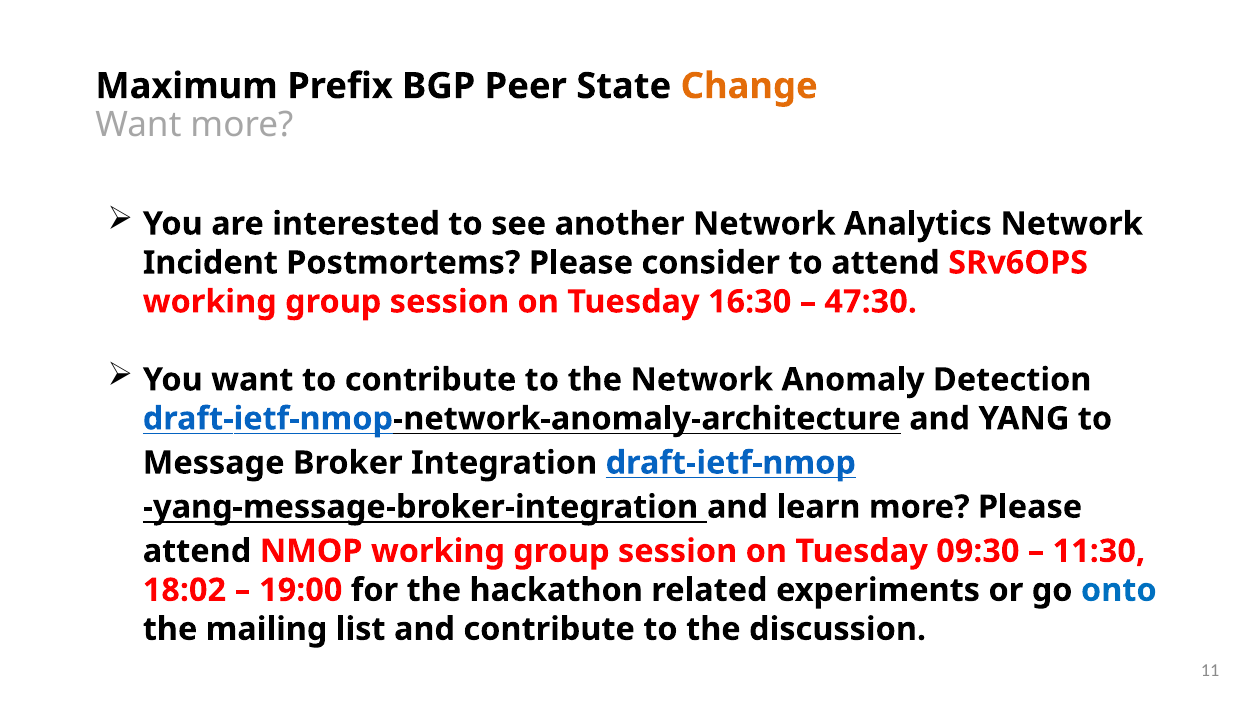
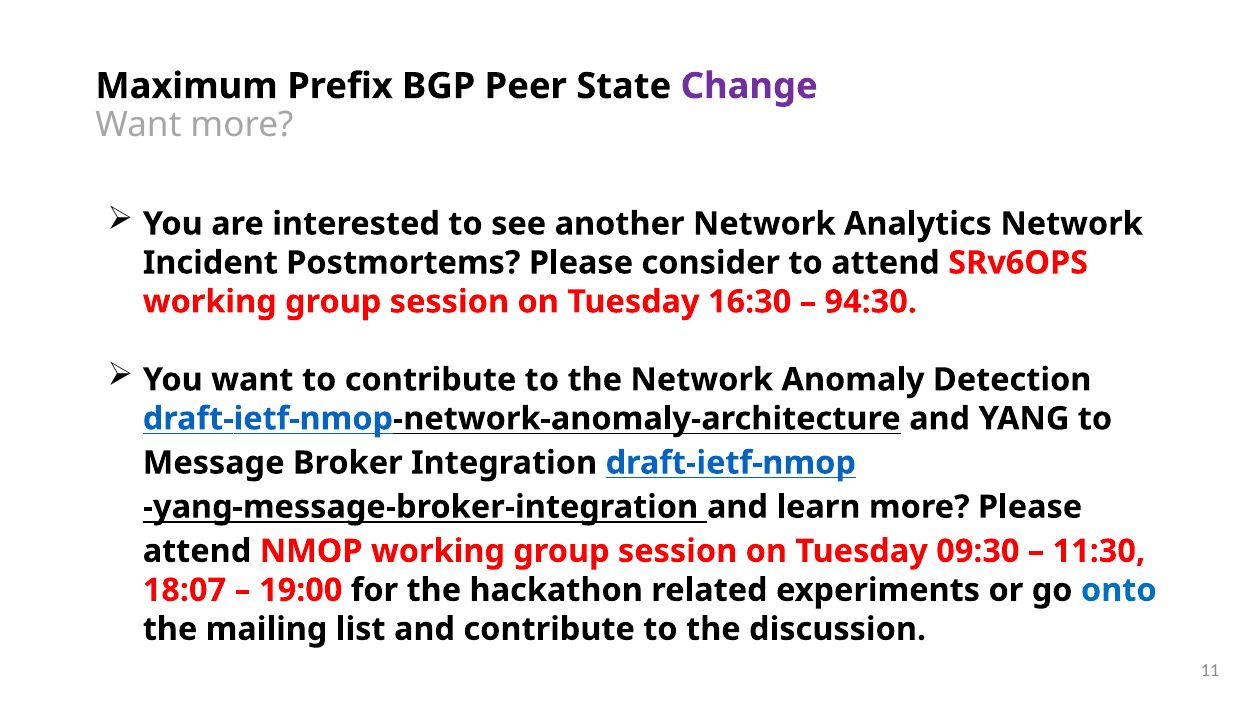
Change colour: orange -> purple
47:30: 47:30 -> 94:30
18:02: 18:02 -> 18:07
